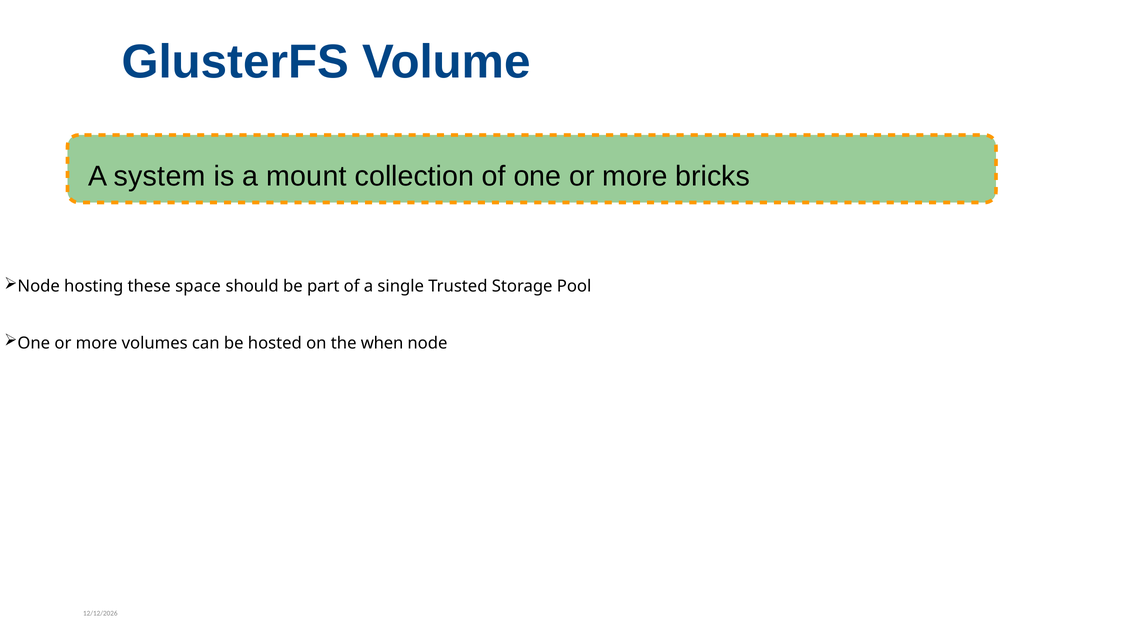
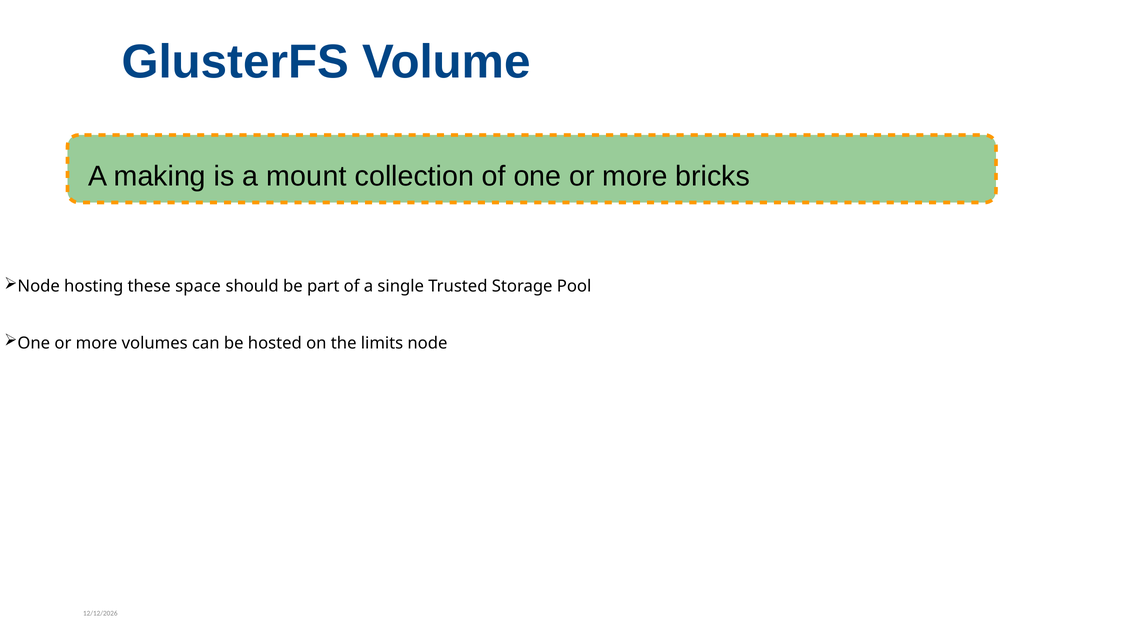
system: system -> making
when: when -> limits
